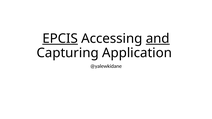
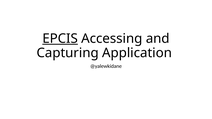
and underline: present -> none
